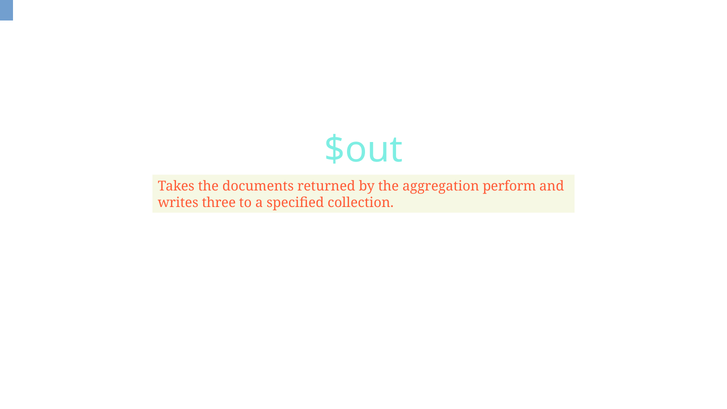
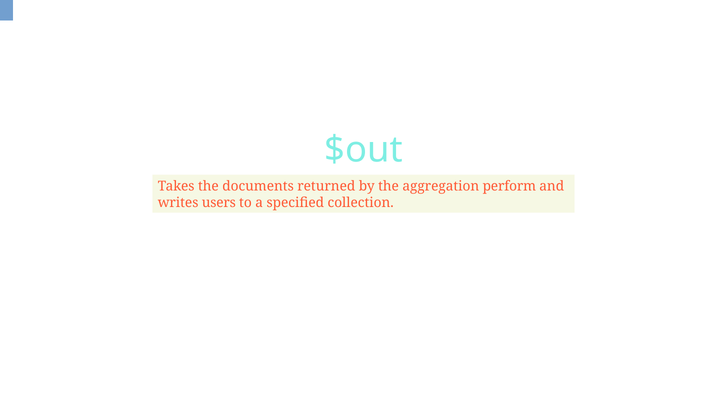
three: three -> users
